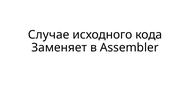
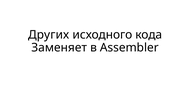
Случае: Случае -> Других
